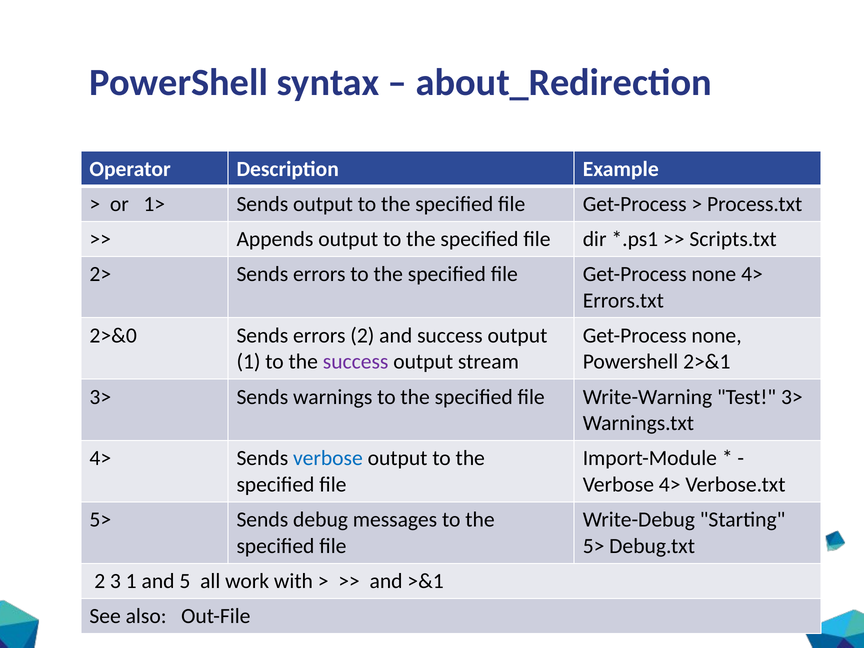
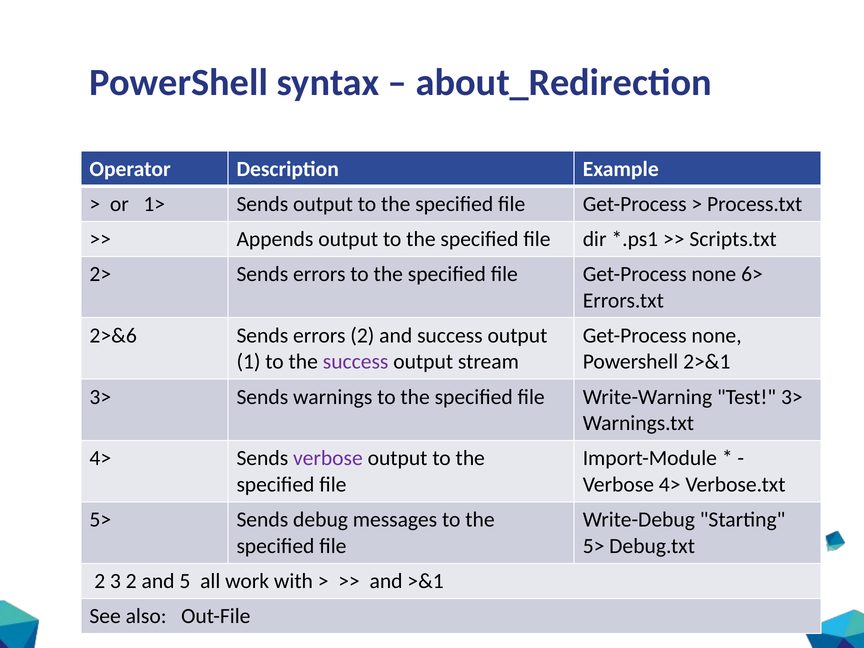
none 4>: 4> -> 6>
2>&0: 2>&0 -> 2>&6
verbose at (328, 458) colour: blue -> purple
3 1: 1 -> 2
